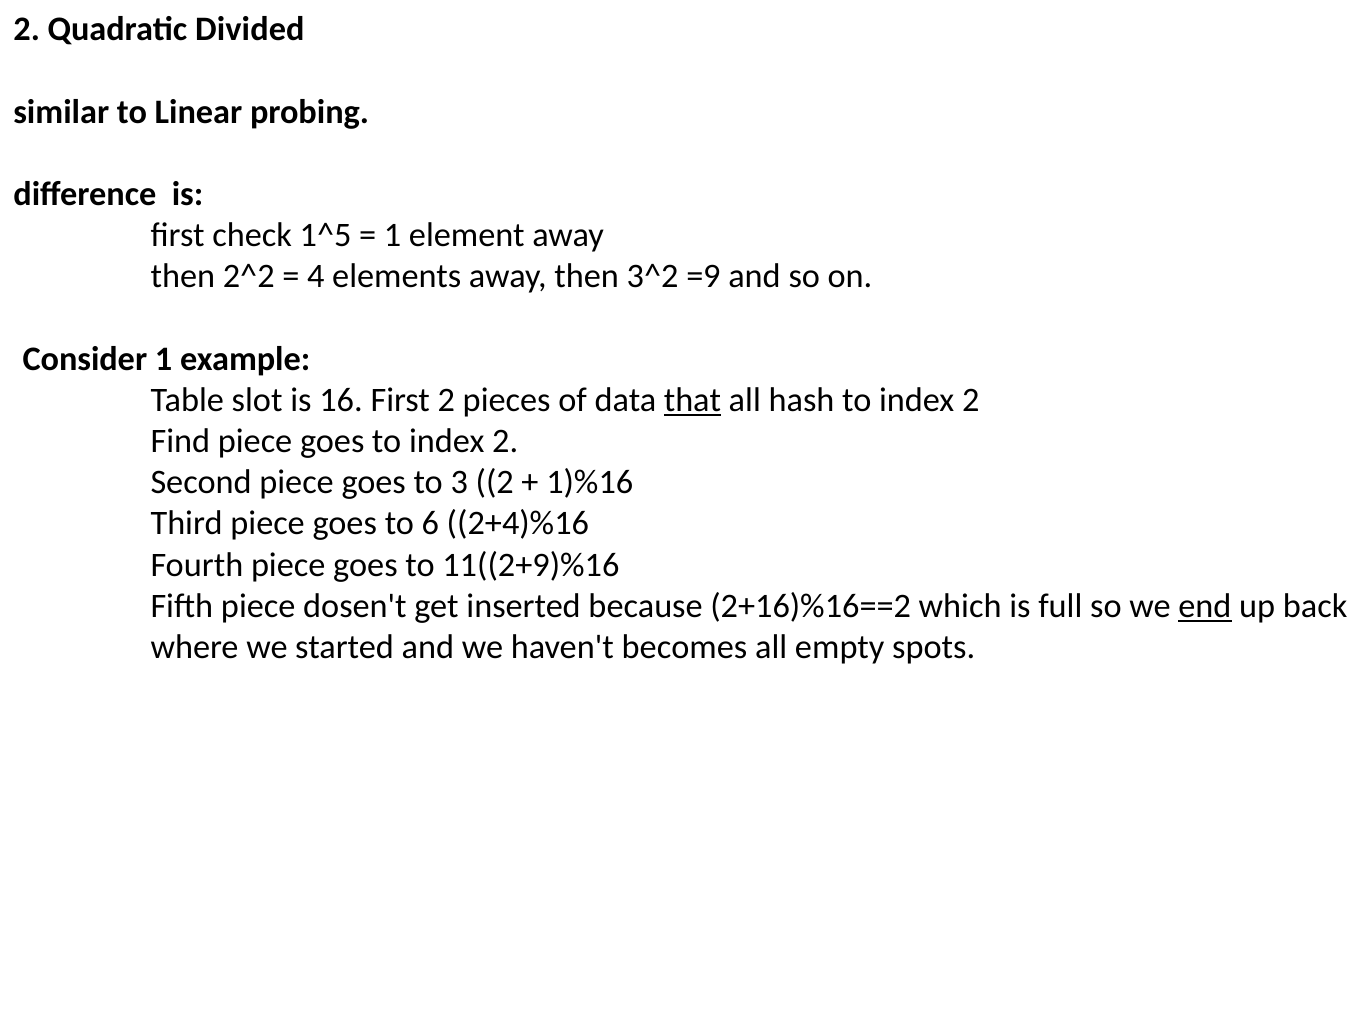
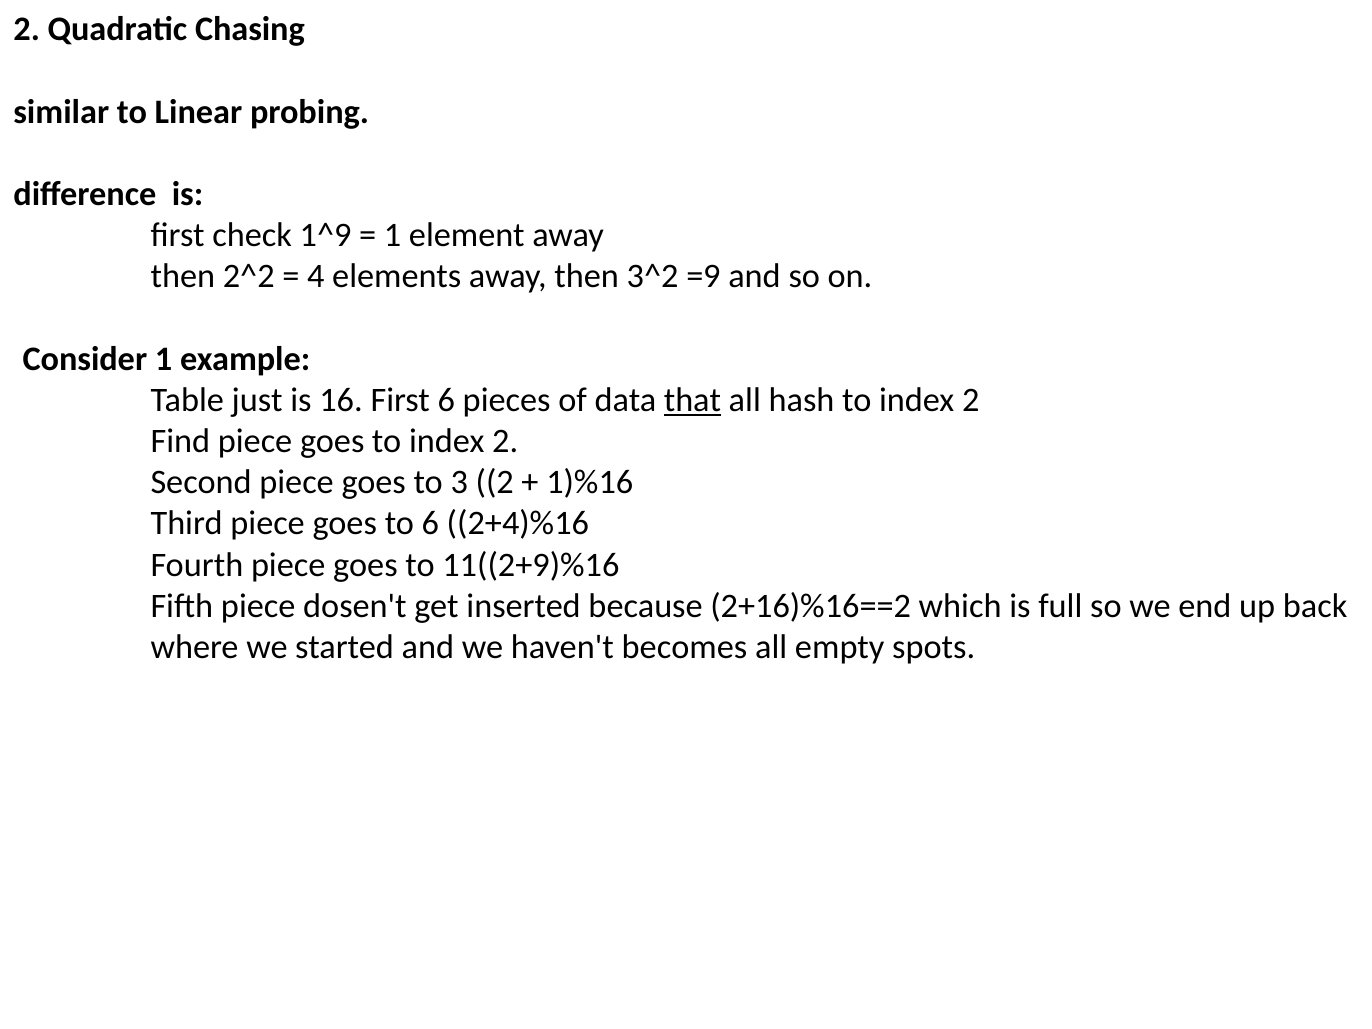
Divided: Divided -> Chasing
1^5: 1^5 -> 1^9
slot: slot -> just
First 2: 2 -> 6
end underline: present -> none
